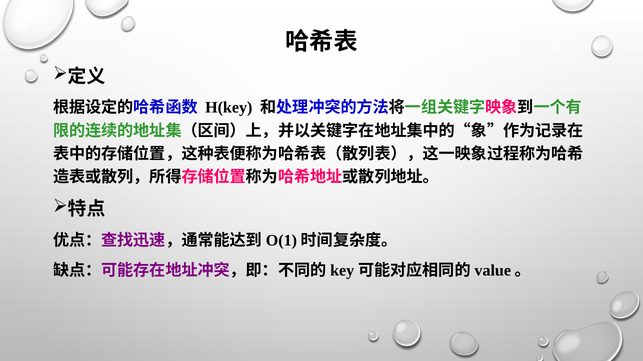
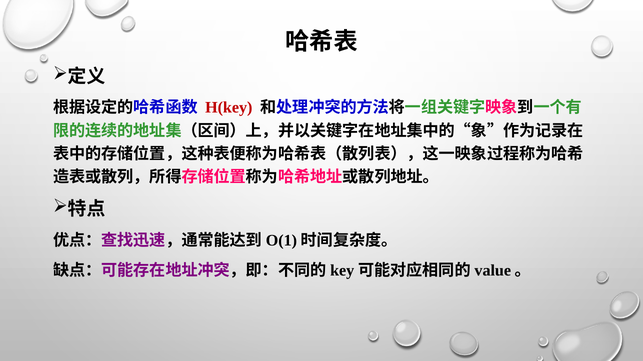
H(key colour: black -> red
